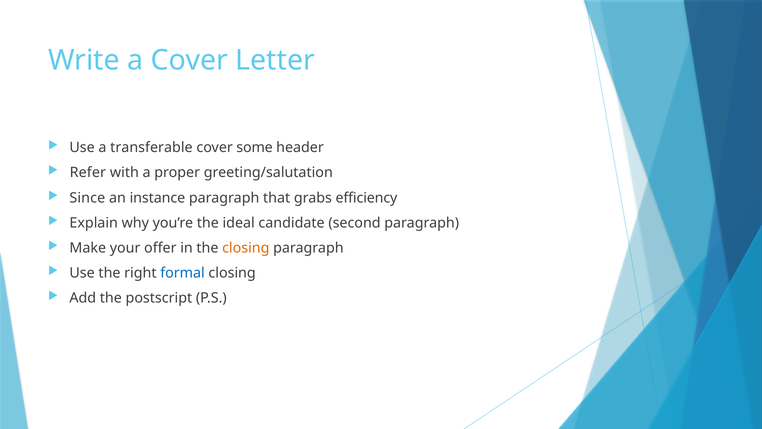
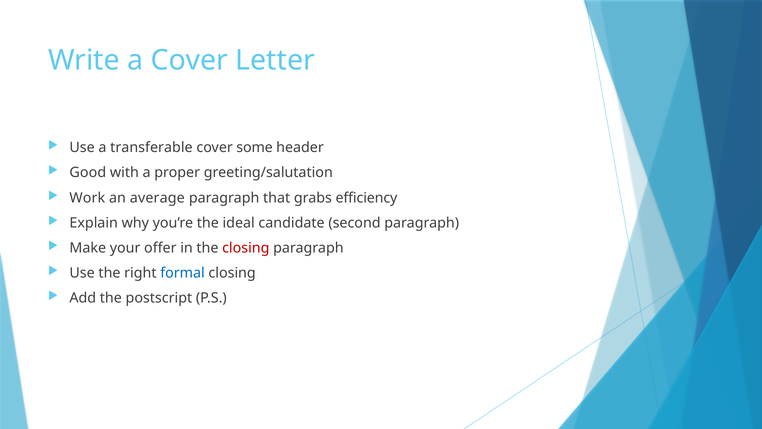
Refer: Refer -> Good
Since: Since -> Work
instance: instance -> average
closing at (246, 248) colour: orange -> red
